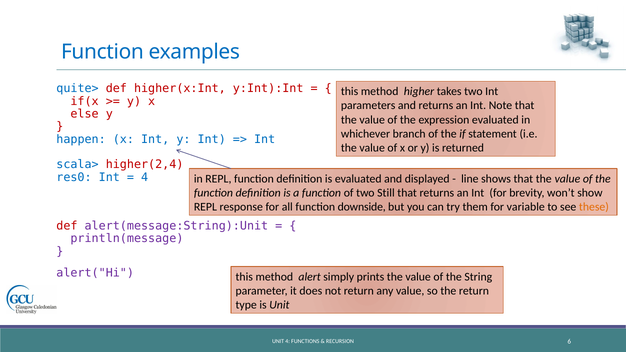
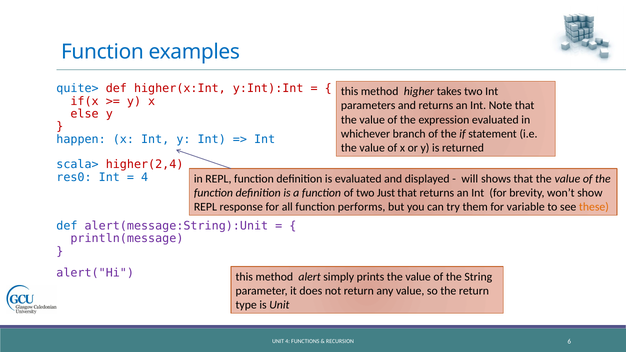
line: line -> will
Still: Still -> Just
downside: downside -> performs
def at (67, 226) colour: red -> blue
